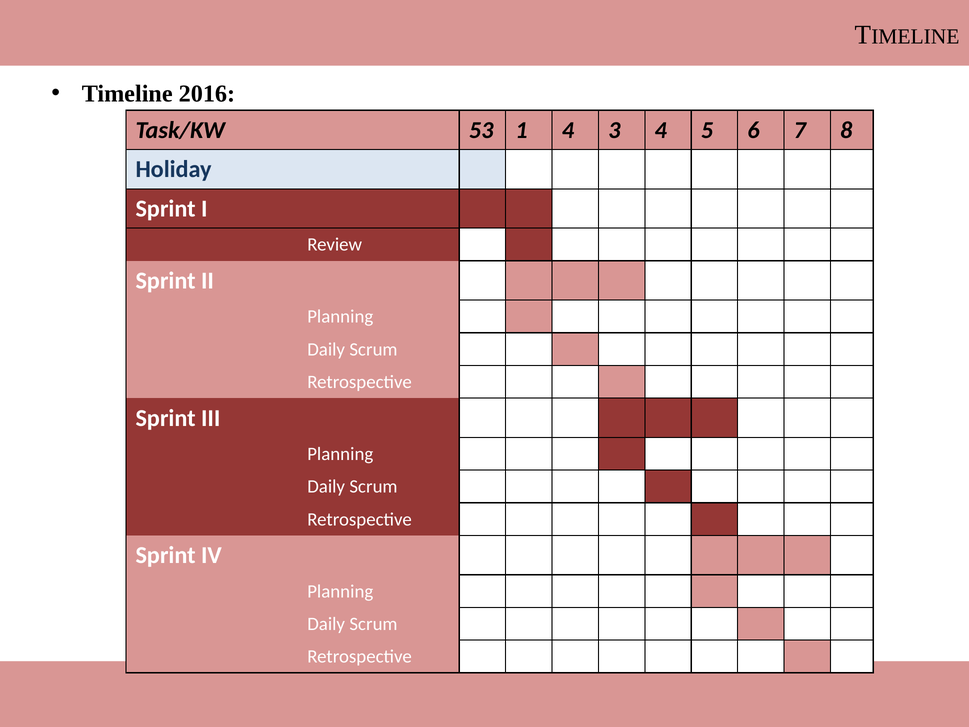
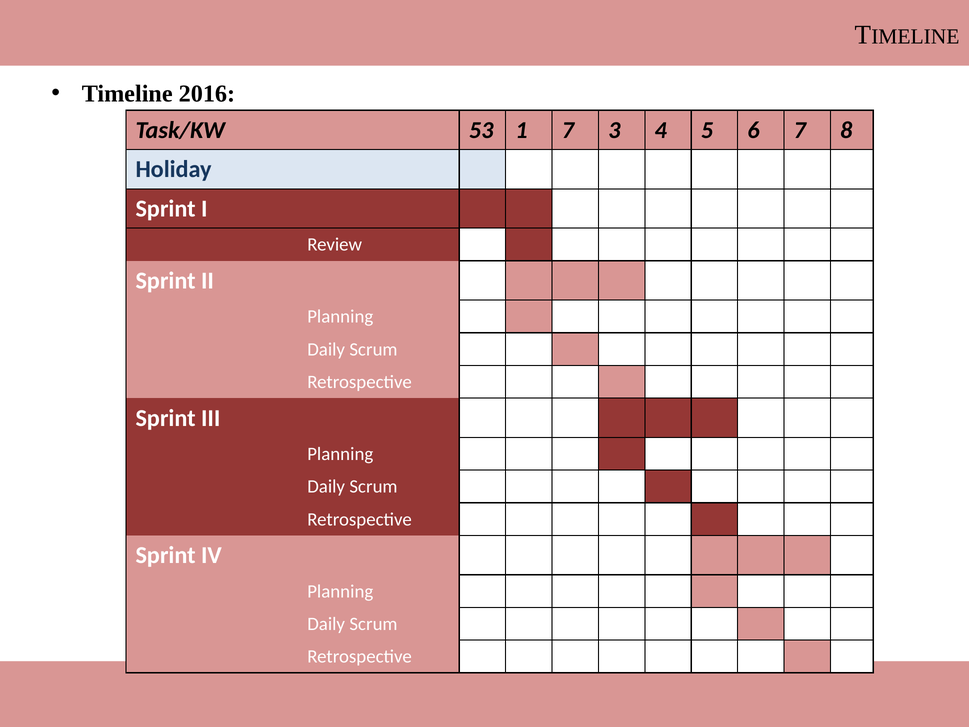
1 4: 4 -> 7
